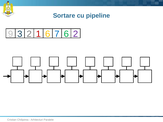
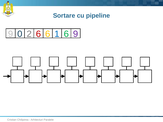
3: 3 -> 0
2 1: 1 -> 6
7: 7 -> 1
6 2: 2 -> 9
